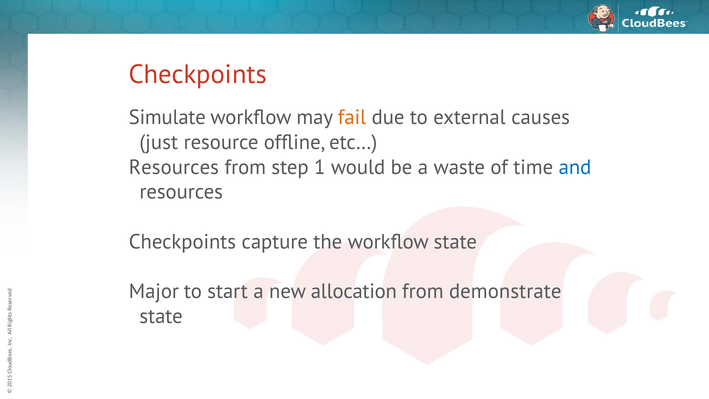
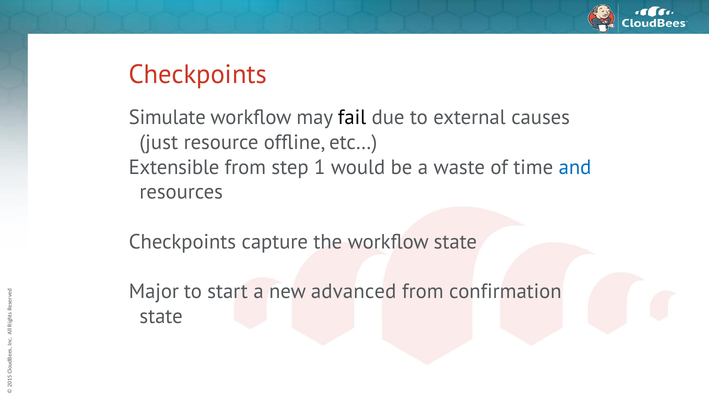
fail colour: orange -> black
Resources at (174, 167): Resources -> Extensible
allocation: allocation -> advanced
demonstrate: demonstrate -> confirmation
